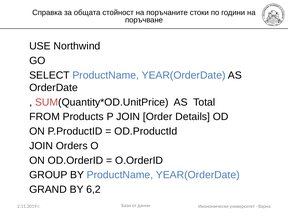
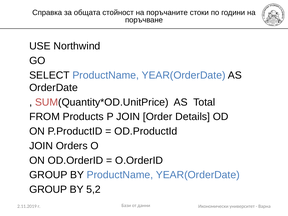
GRAND at (48, 189): GRAND -> GROUP
6,2: 6,2 -> 5,2
